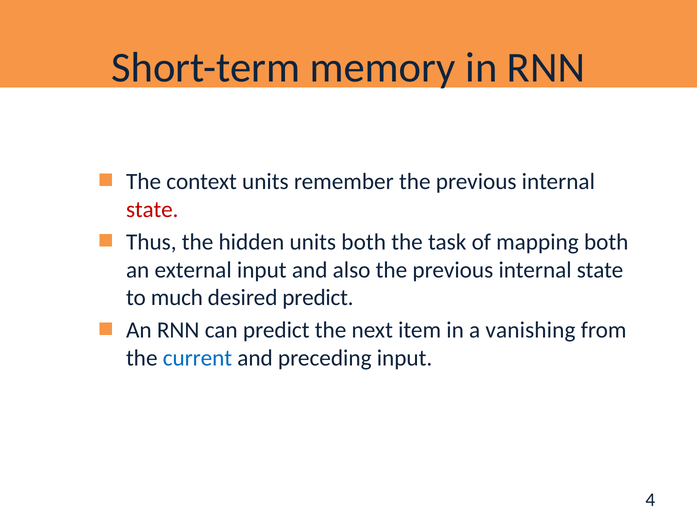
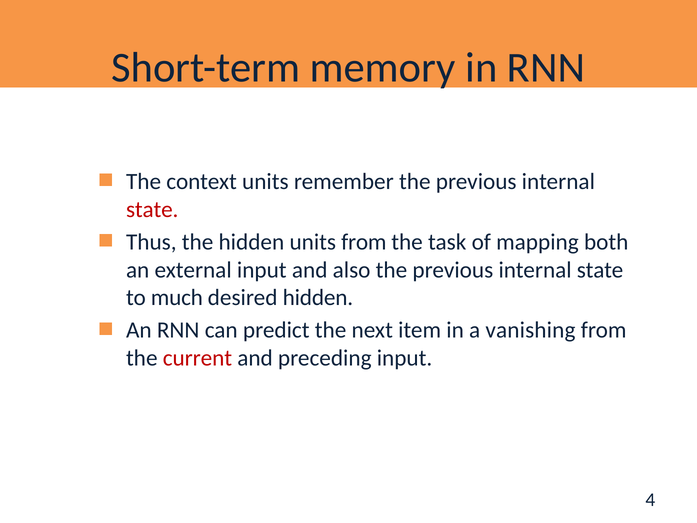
units both: both -> from
desired predict: predict -> hidden
current colour: blue -> red
